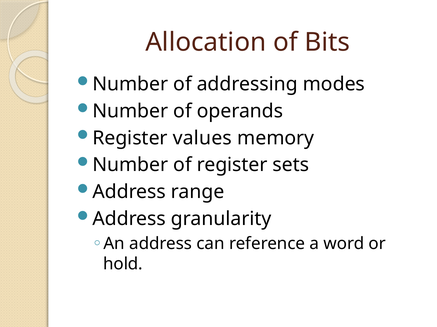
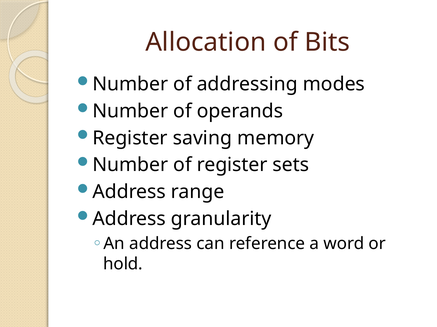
values: values -> saving
